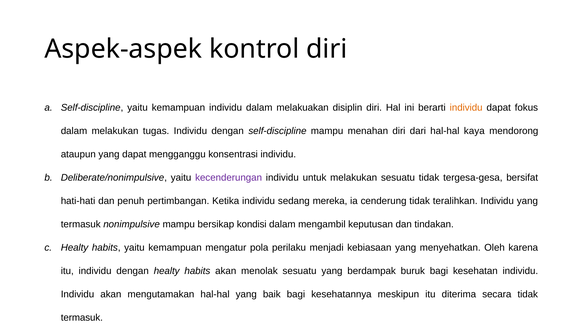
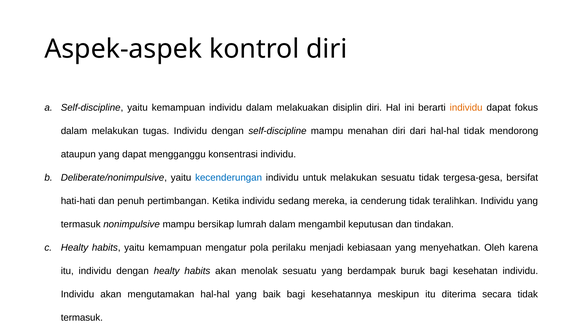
hal-hal kaya: kaya -> tidak
kecenderungan colour: purple -> blue
kondisi: kondisi -> lumrah
